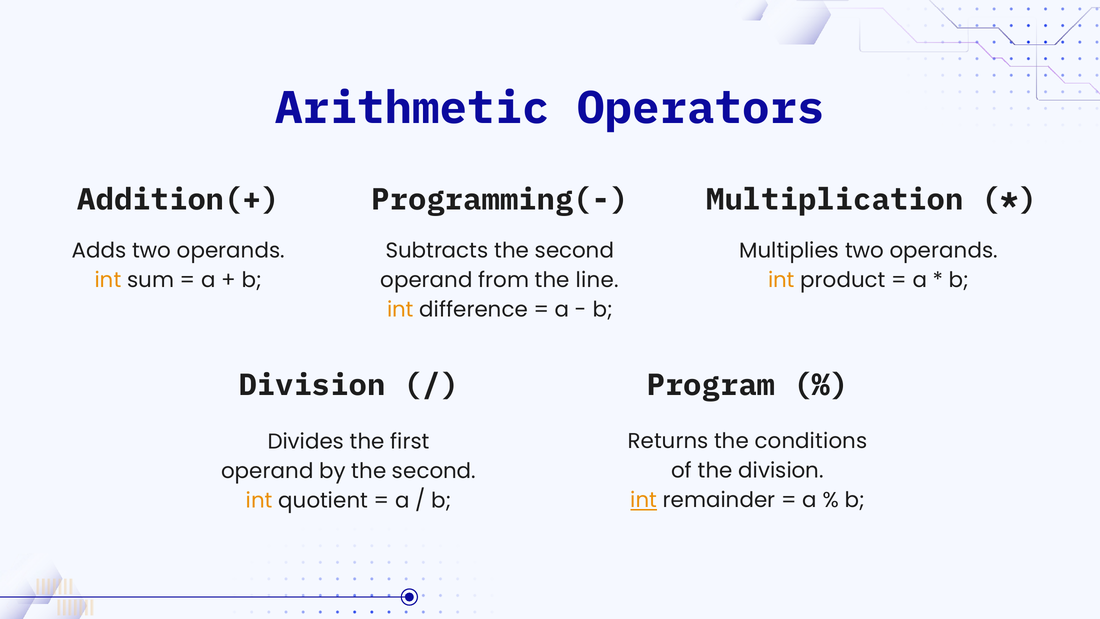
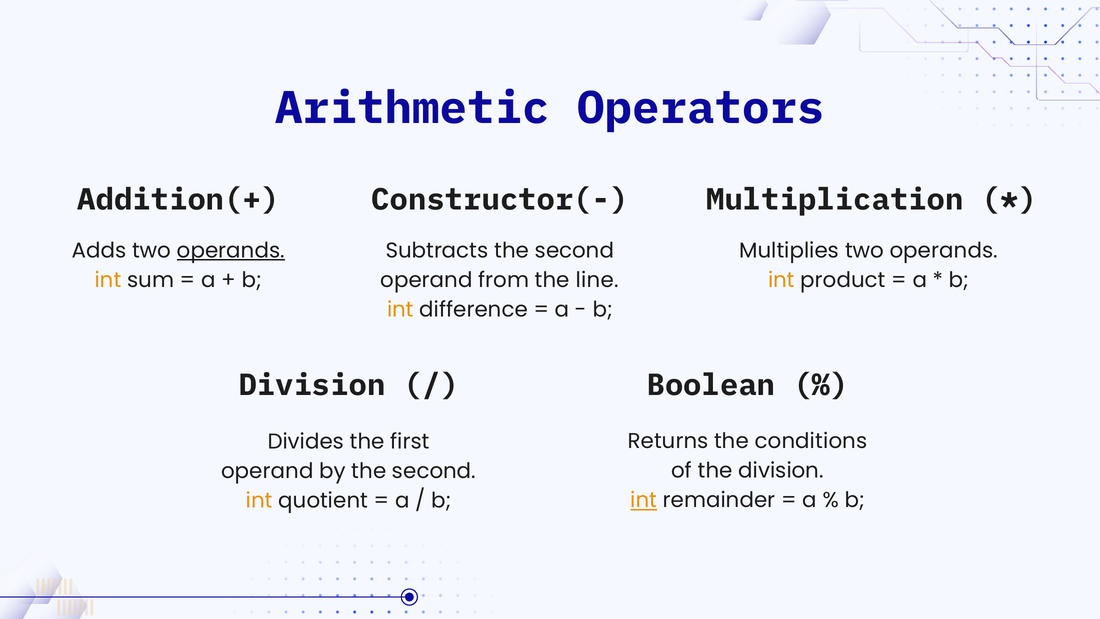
Programming(-: Programming(- -> Constructor(-
operands at (231, 250) underline: none -> present
Program: Program -> Boolean
